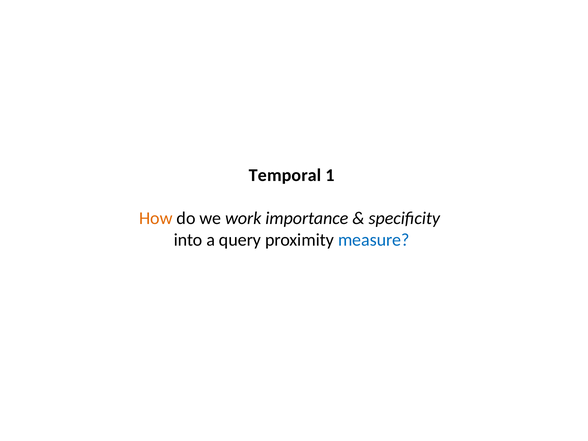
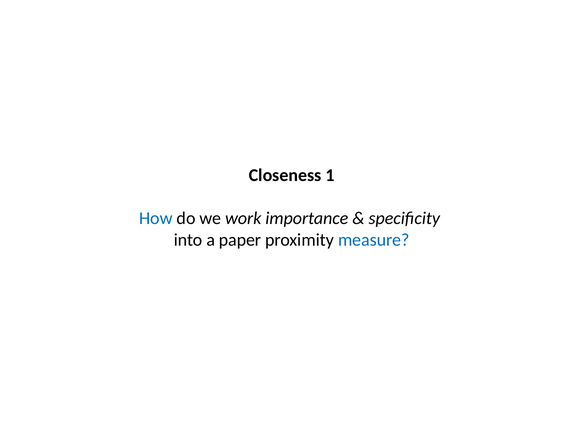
Temporal: Temporal -> Closeness
How colour: orange -> blue
query: query -> paper
